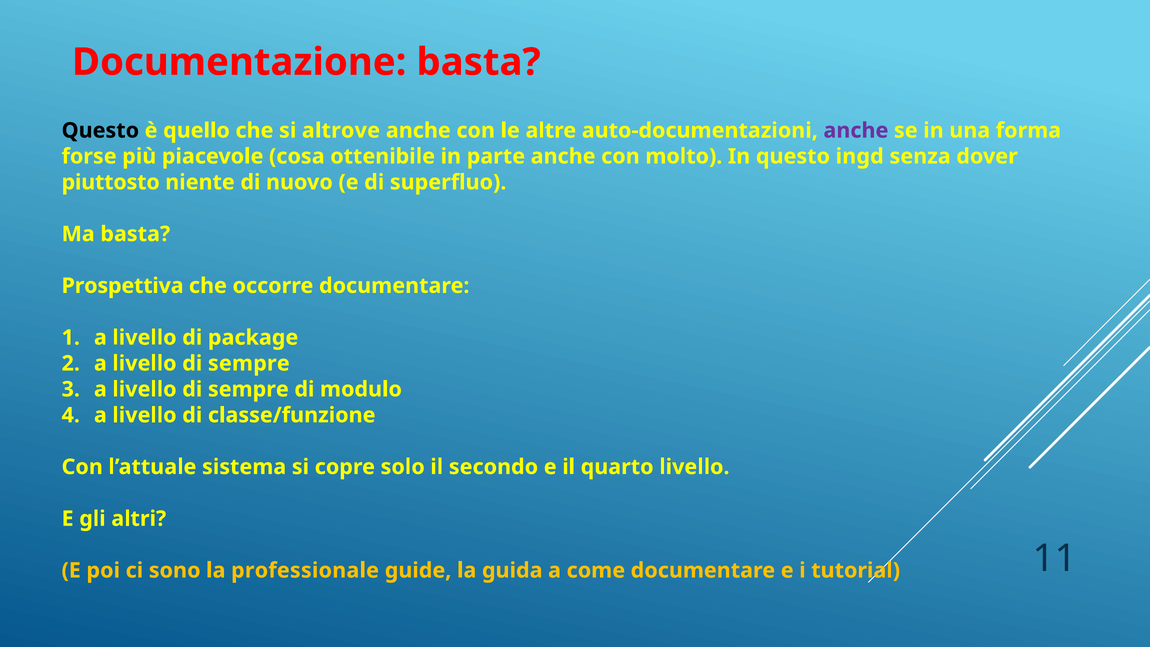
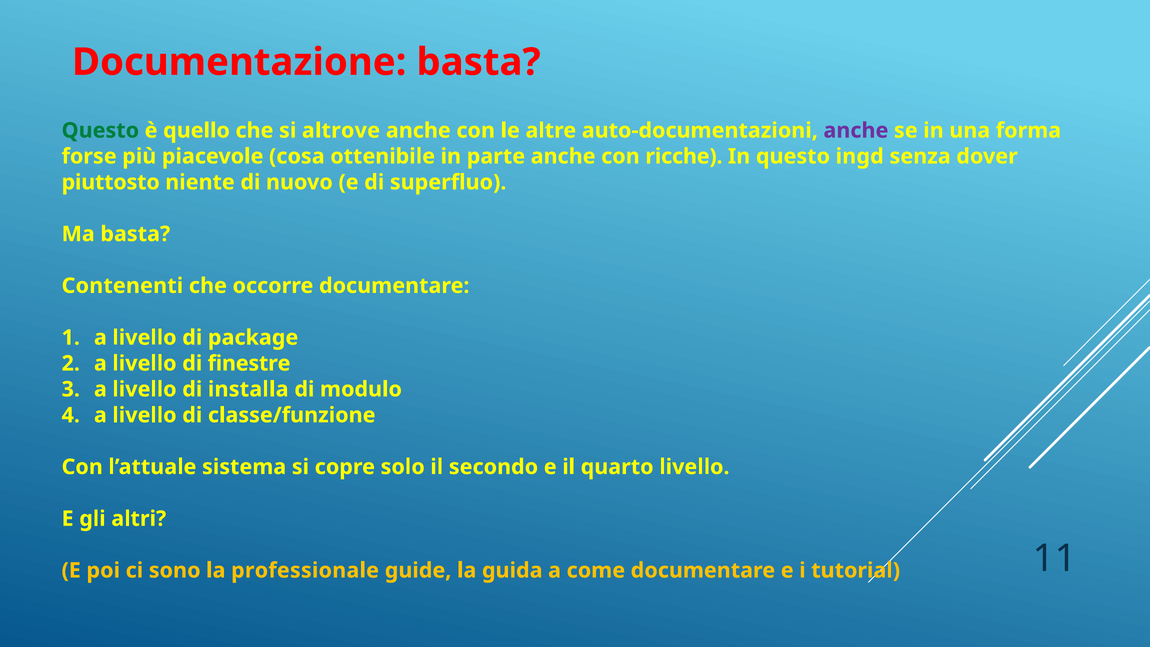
Questo at (100, 131) colour: black -> green
molto: molto -> ricche
Prospettiva: Prospettiva -> Contenenti
sempre at (249, 363): sempre -> finestre
sempre at (248, 389): sempre -> installa
